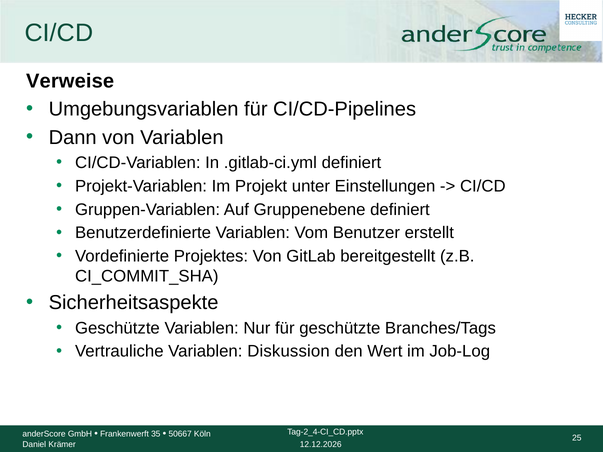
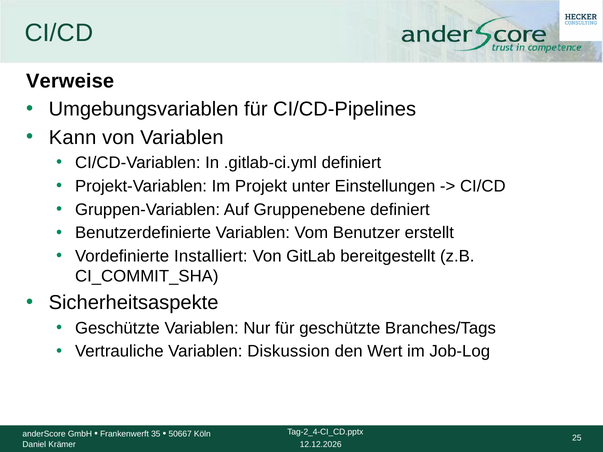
Dann: Dann -> Kann
Projektes: Projektes -> Installiert
